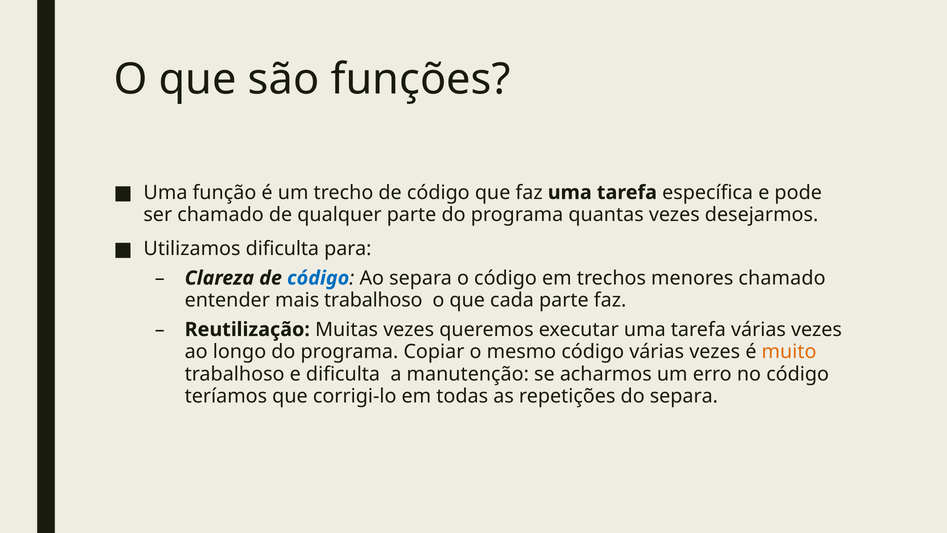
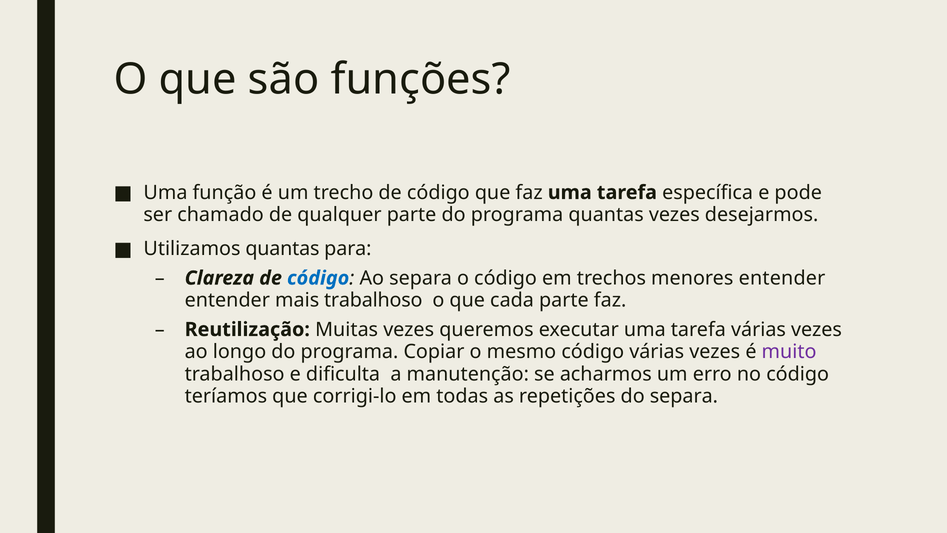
Utilizamos dificulta: dificulta -> quantas
menores chamado: chamado -> entender
muito colour: orange -> purple
